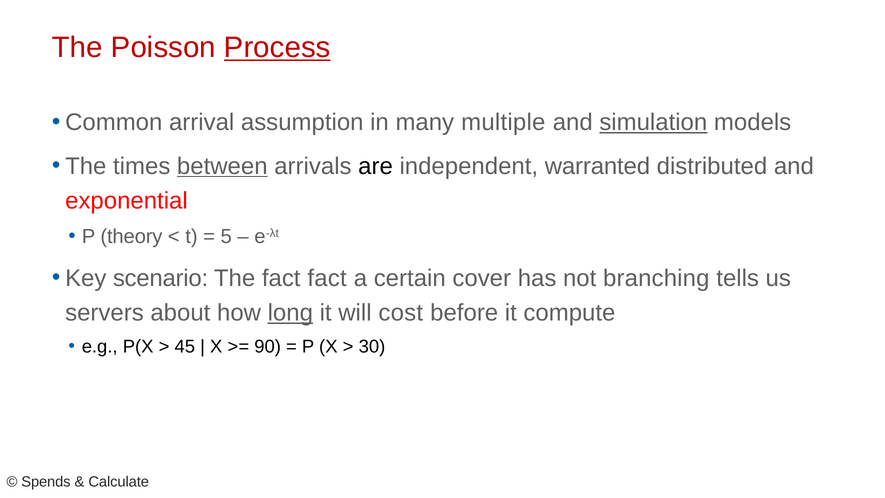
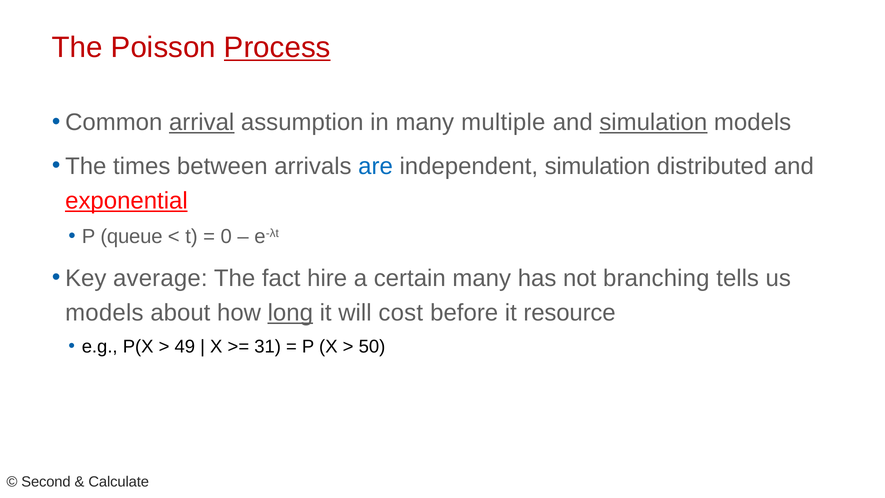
arrival underline: none -> present
between underline: present -> none
are colour: black -> blue
independent warranted: warranted -> simulation
exponential underline: none -> present
theory: theory -> queue
5: 5 -> 0
scenario: scenario -> average
fact fact: fact -> hire
certain cover: cover -> many
servers at (104, 313): servers -> models
compute: compute -> resource
45: 45 -> 49
90: 90 -> 31
30: 30 -> 50
Spends: Spends -> Second
